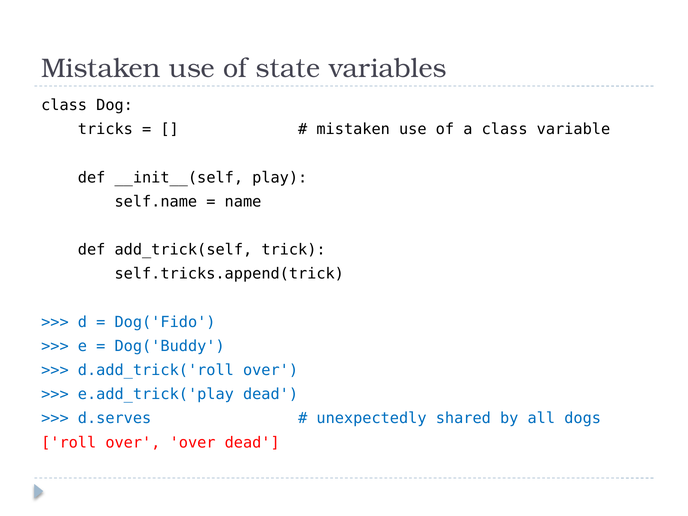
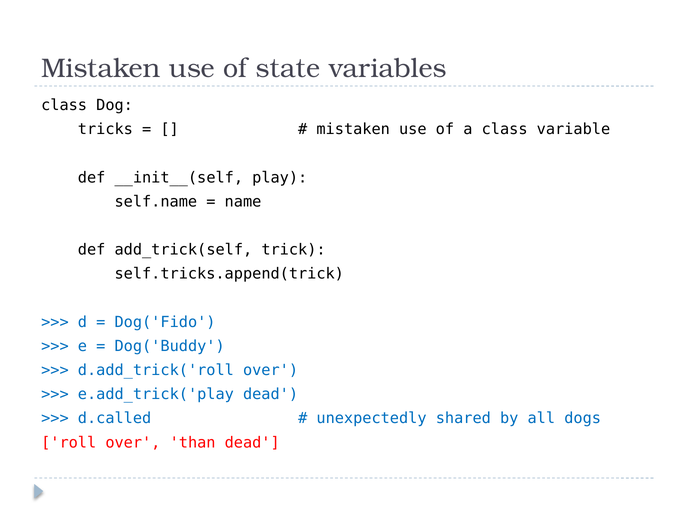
d.serves: d.serves -> d.called
over over: over -> than
